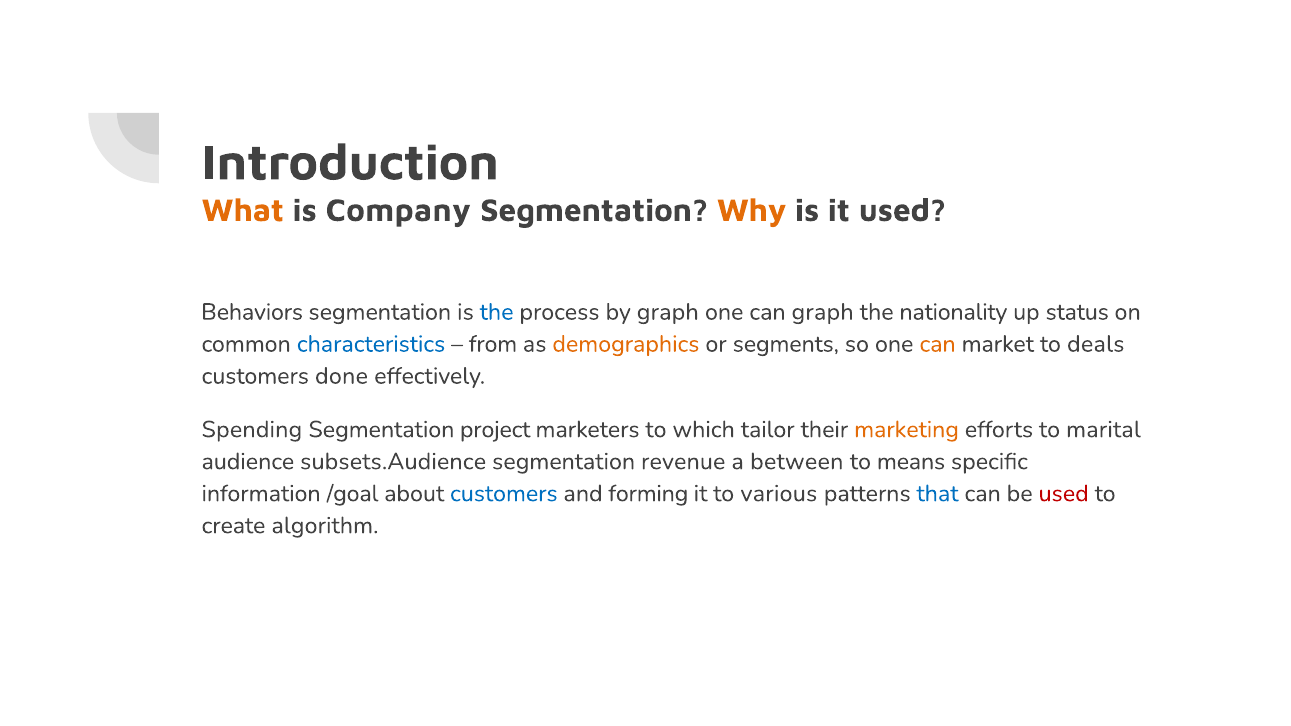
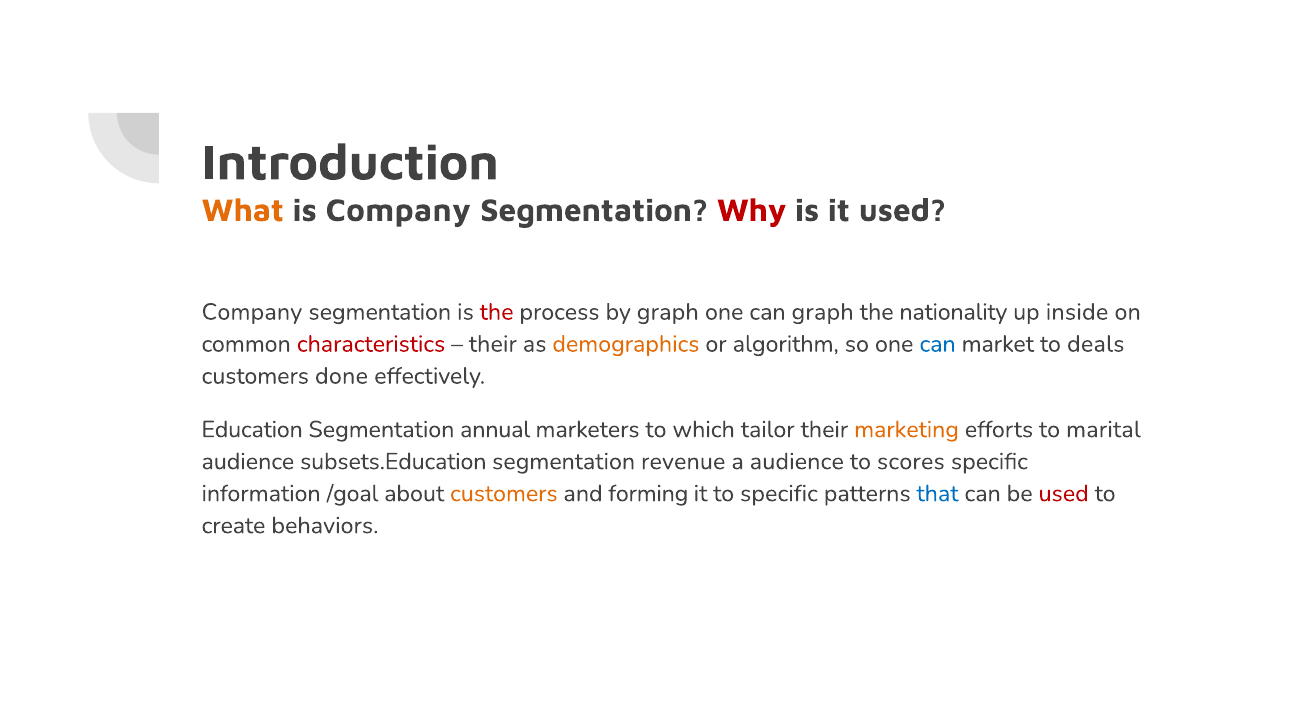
Why colour: orange -> red
Behaviors at (252, 312): Behaviors -> Company
the at (497, 312) colour: blue -> red
status: status -> inside
characteristics colour: blue -> red
from at (493, 344): from -> their
segments: segments -> algorithm
can at (938, 344) colour: orange -> blue
Spending: Spending -> Education
project: project -> annual
subsets.Audience: subsets.Audience -> subsets.Education
a between: between -> audience
means: means -> scores
customers at (504, 494) colour: blue -> orange
to various: various -> specific
algorithm: algorithm -> behaviors
